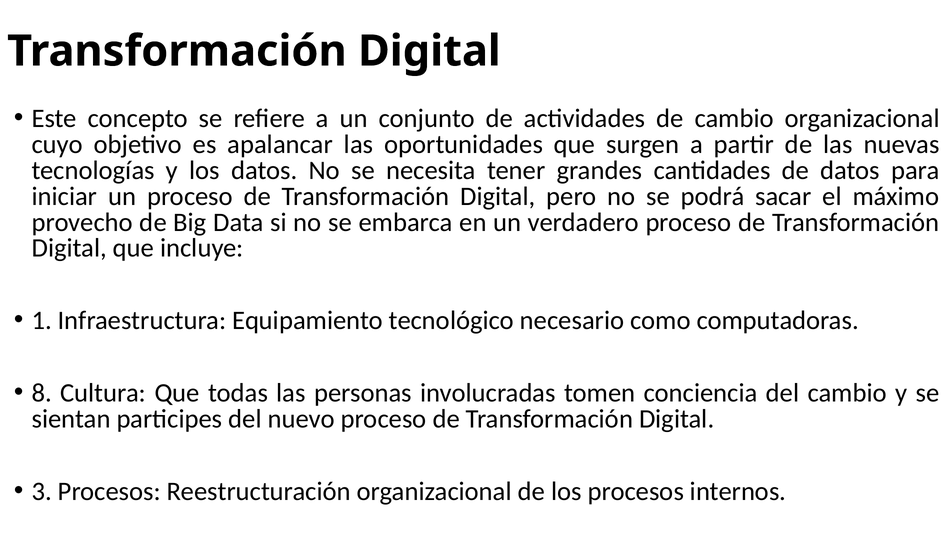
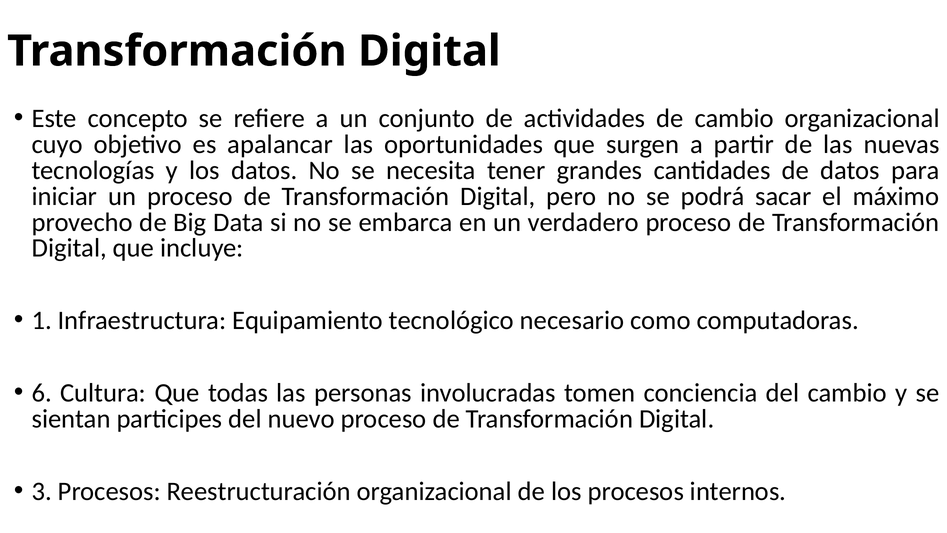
8: 8 -> 6
